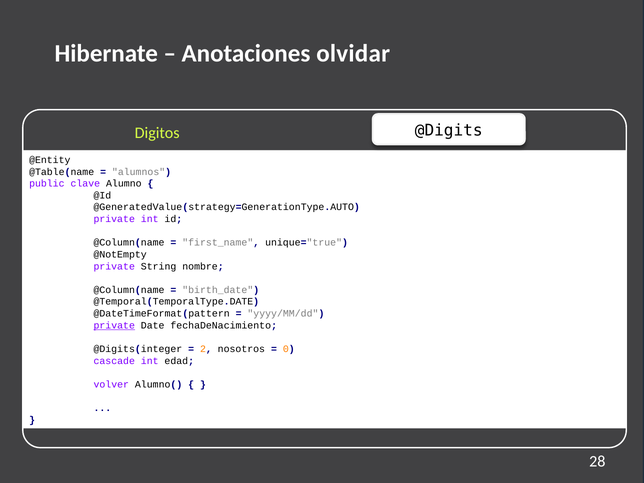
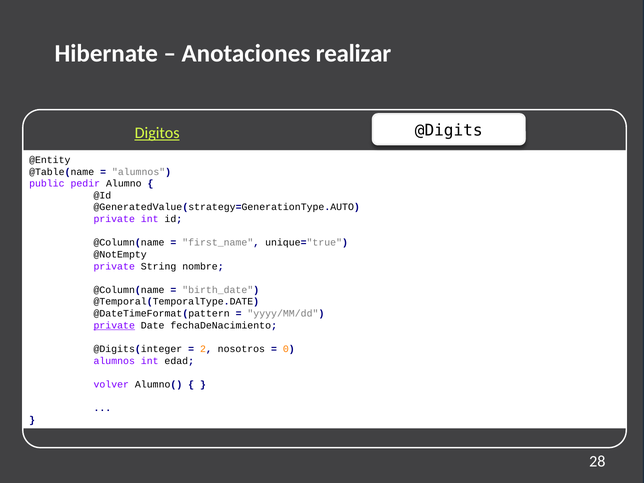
olvidar: olvidar -> realizar
Digitos underline: none -> present
clave: clave -> pedir
cascade at (114, 361): cascade -> alumnos
